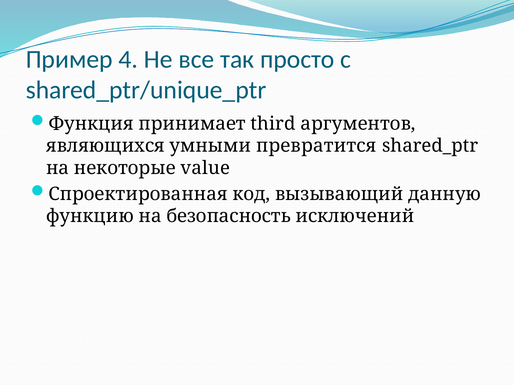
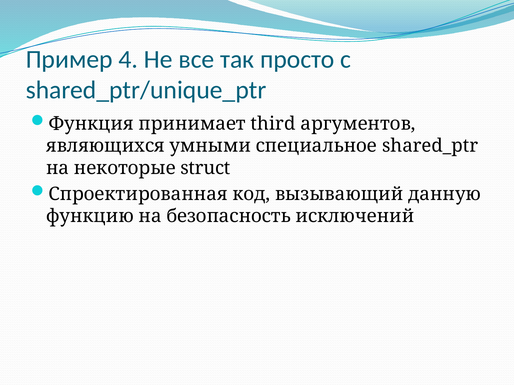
превратится: превратится -> специальное
value: value -> struct
